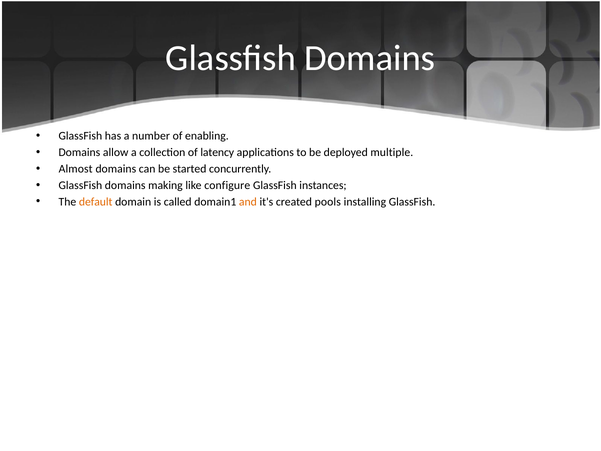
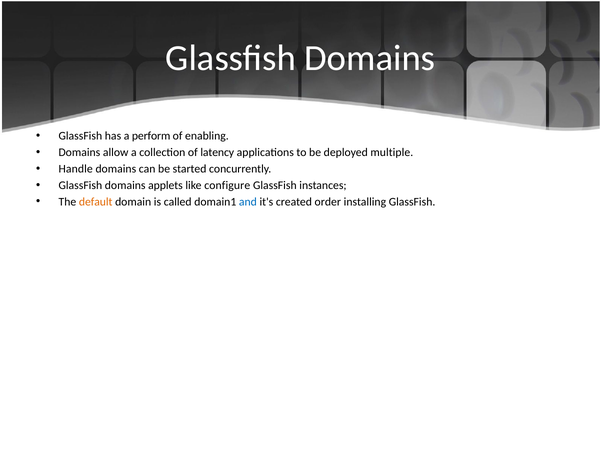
number: number -> perform
Almost: Almost -> Handle
making: making -> applets
and colour: orange -> blue
pools: pools -> order
